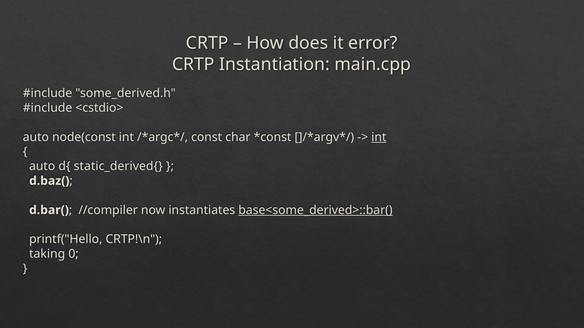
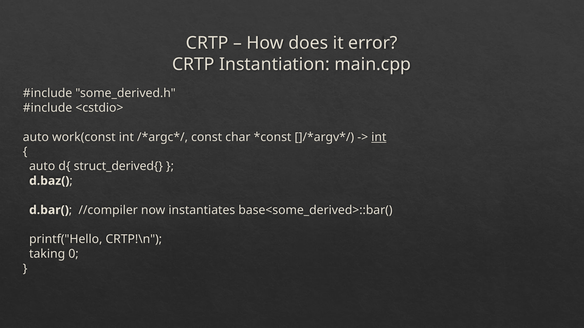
node(const: node(const -> work(const
static_derived{: static_derived{ -> struct_derived{
base<some_derived>::bar( underline: present -> none
